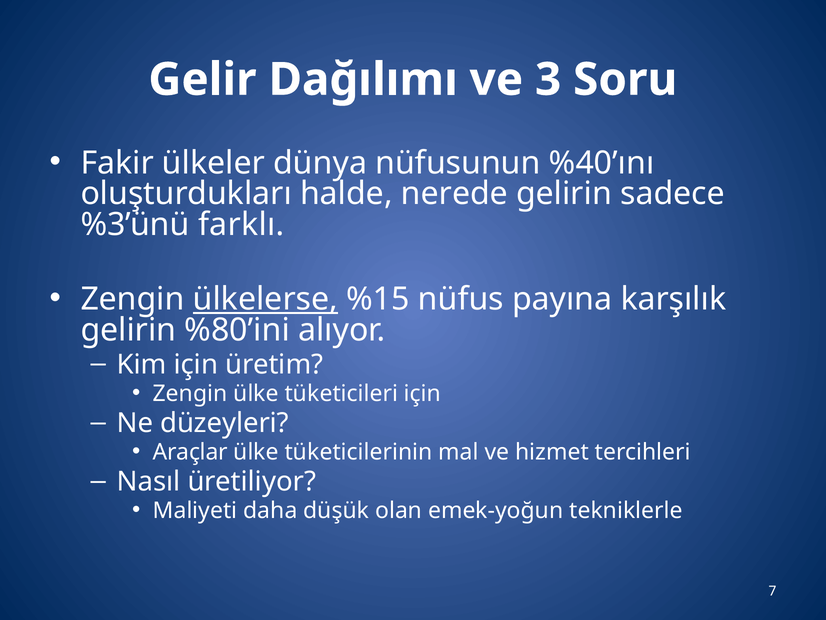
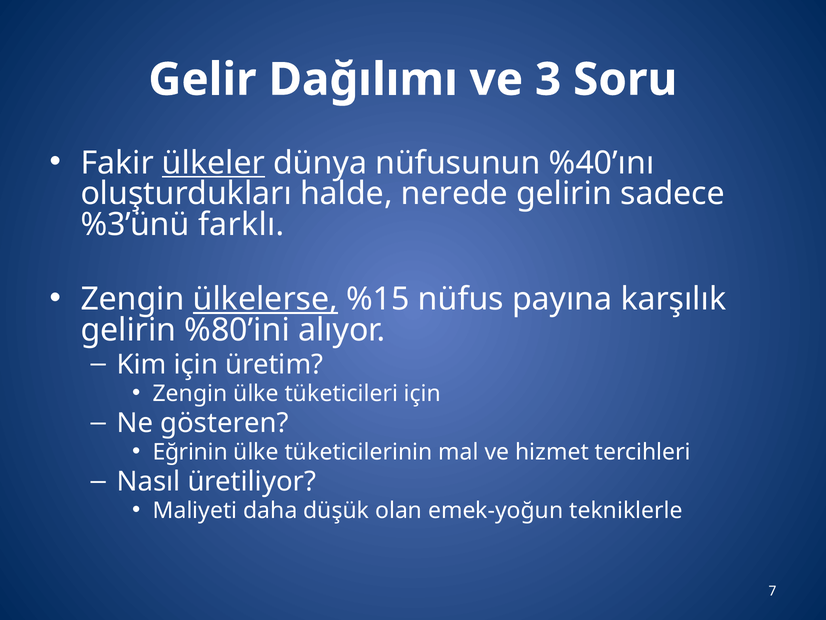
ülkeler underline: none -> present
düzeyleri: düzeyleri -> gösteren
Araçlar: Araçlar -> Eğrinin
